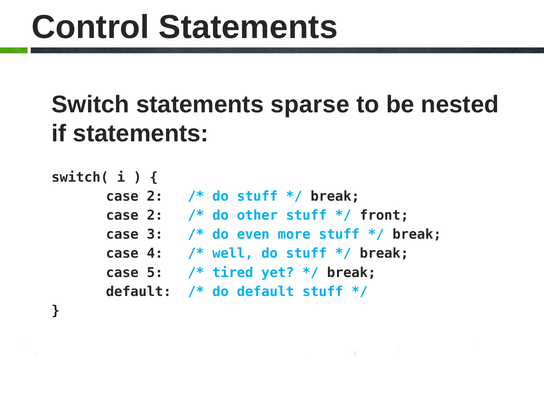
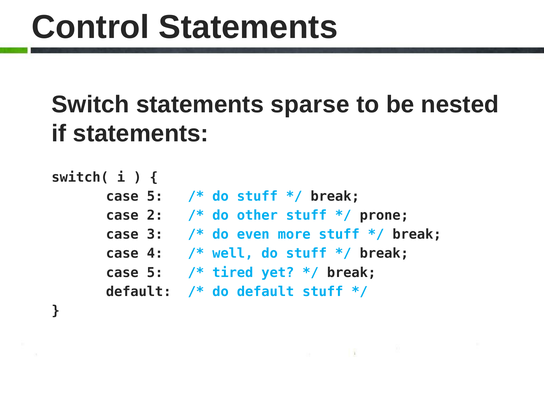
2 at (155, 196): 2 -> 5
front: front -> prone
